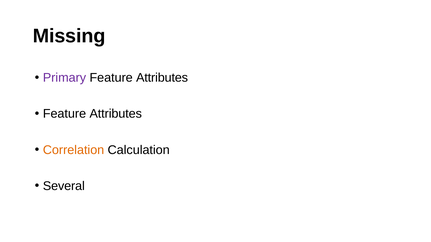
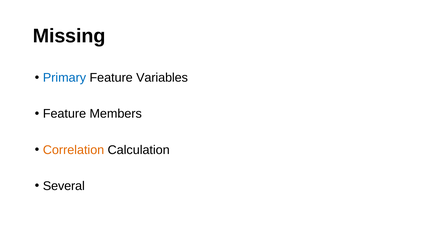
Primary colour: purple -> blue
Attributes at (162, 78): Attributes -> Variables
Attributes at (116, 114): Attributes -> Members
